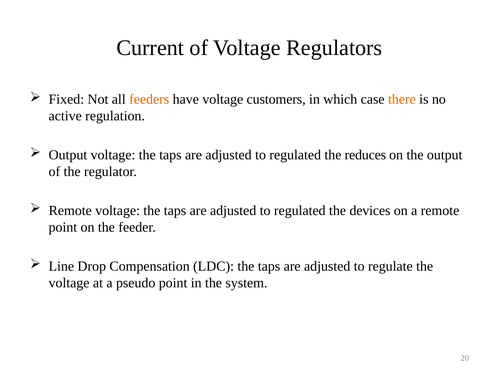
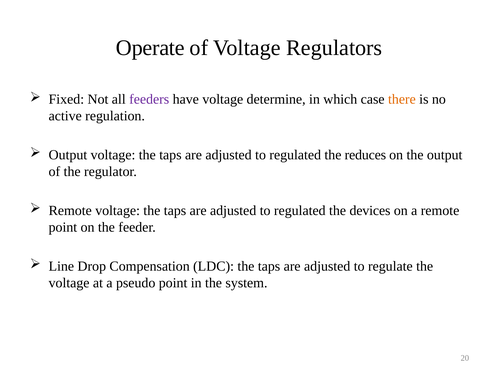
Current: Current -> Operate
feeders colour: orange -> purple
customers: customers -> determine
